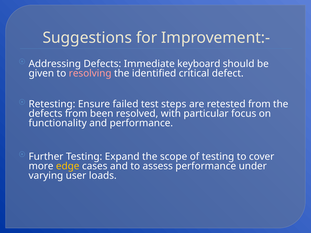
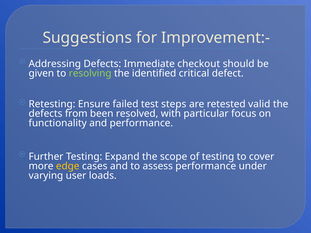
keyboard: keyboard -> checkout
resolving colour: pink -> light green
retested from: from -> valid
